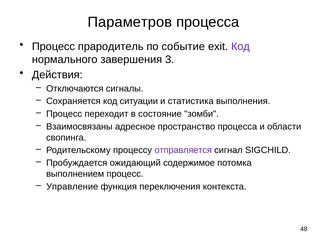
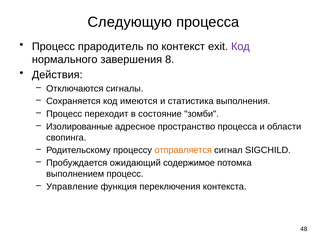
Параметров: Параметров -> Следующую
событие: событие -> контекст
3: 3 -> 8
ситуации: ситуации -> имеются
Взаимосвязаны: Взаимосвязаны -> Изолированные
отправляется colour: purple -> orange
